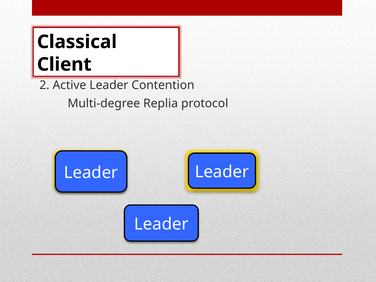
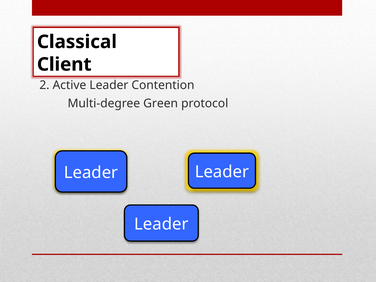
Replia: Replia -> Green
